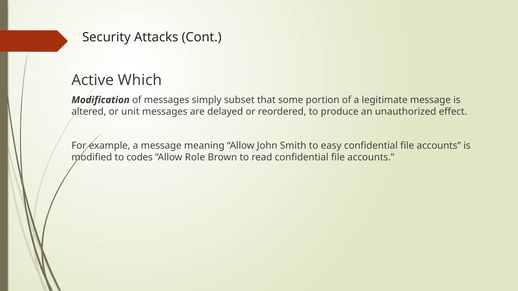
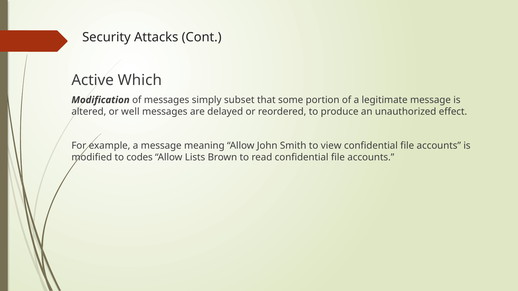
unit: unit -> well
easy: easy -> view
Role: Role -> Lists
